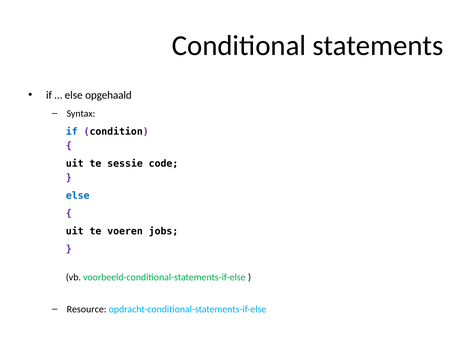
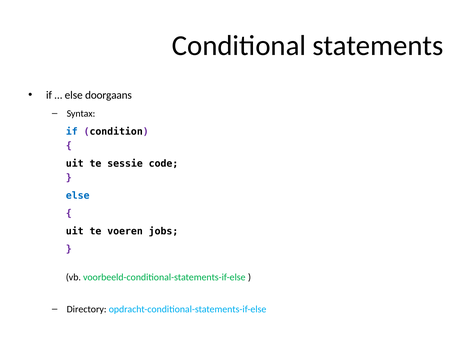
opgehaald: opgehaald -> doorgaans
Resource: Resource -> Directory
